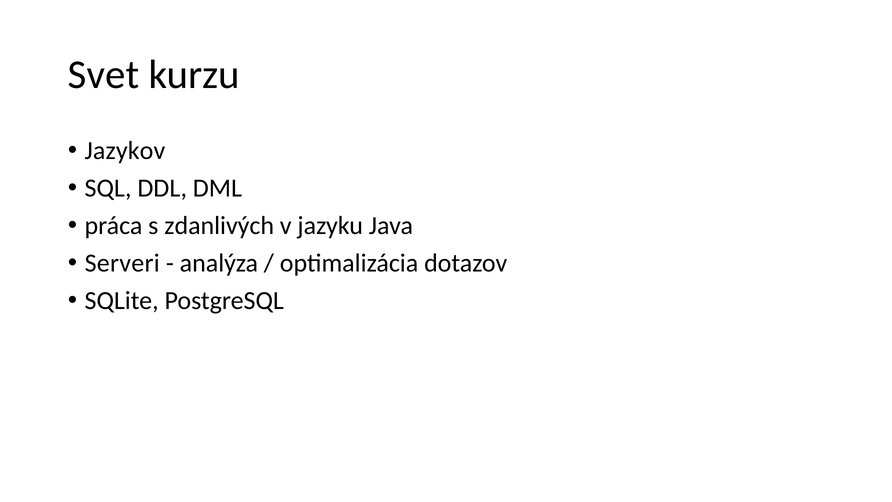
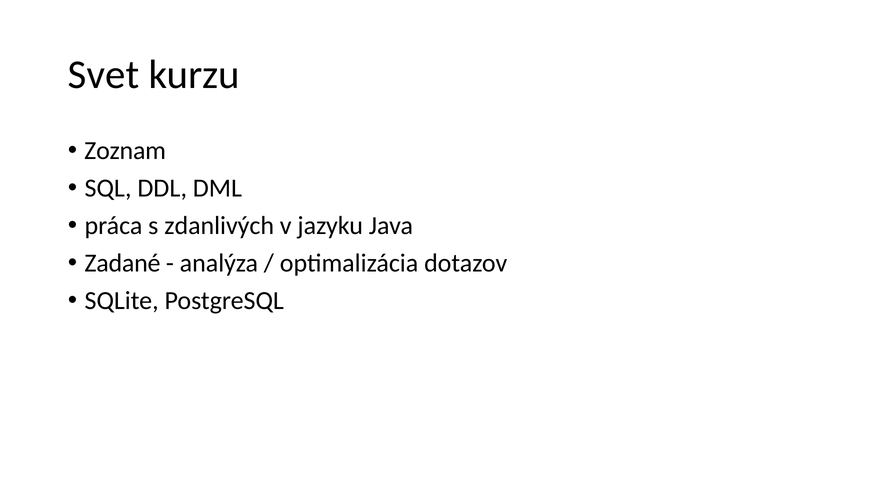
Jazykov: Jazykov -> Zoznam
Serveri: Serveri -> Zadané
